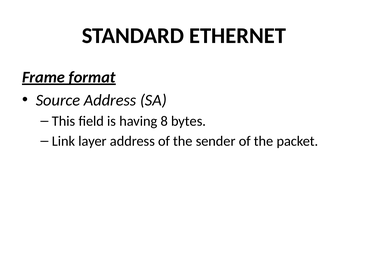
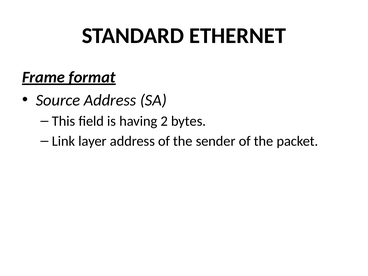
8: 8 -> 2
